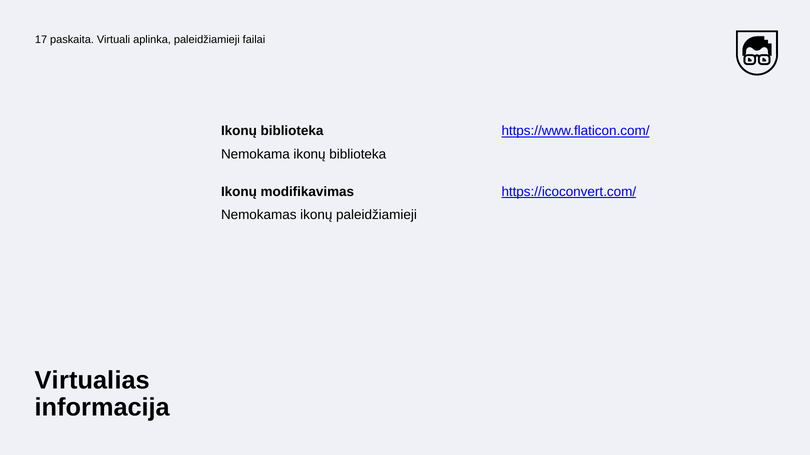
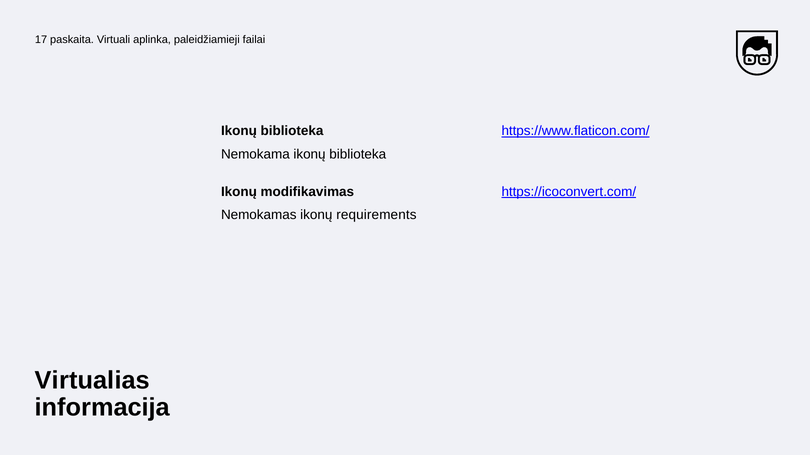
ikonų paleidžiamieji: paleidžiamieji -> requirements
